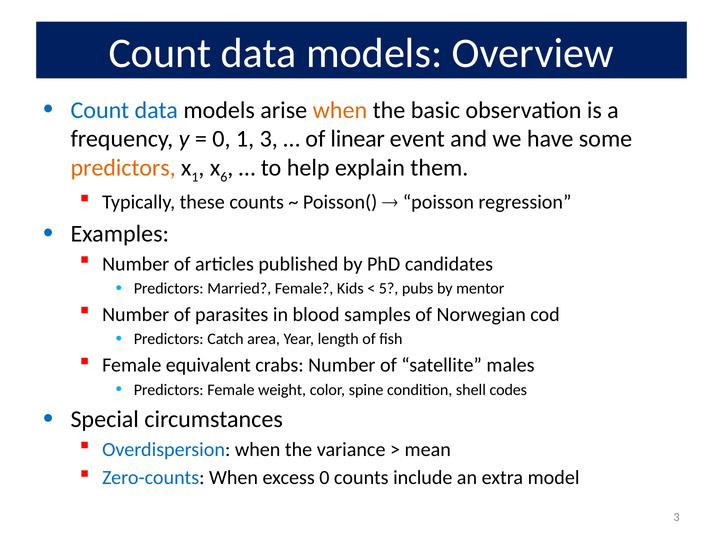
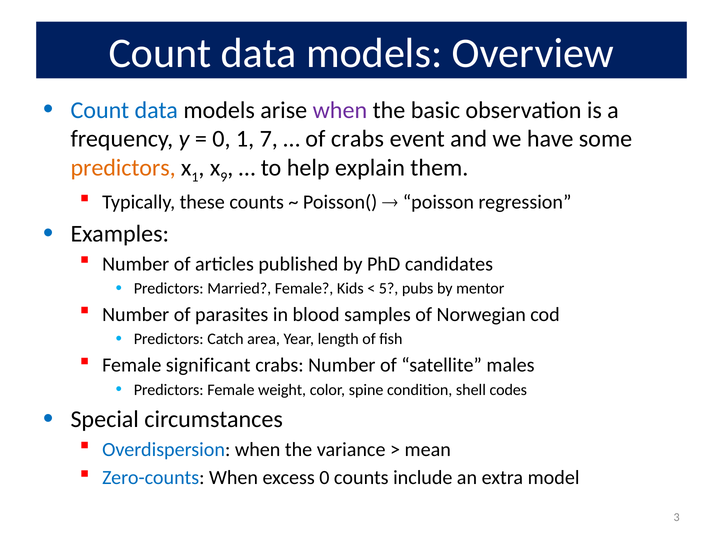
when at (340, 110) colour: orange -> purple
1 3: 3 -> 7
of linear: linear -> crabs
6: 6 -> 9
equivalent: equivalent -> significant
